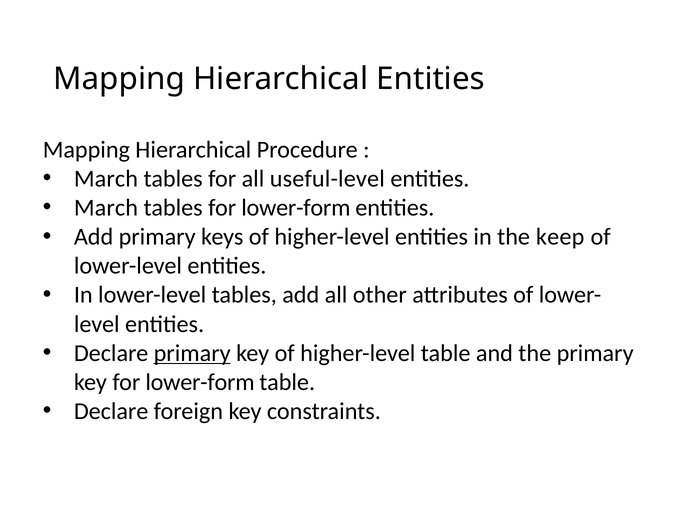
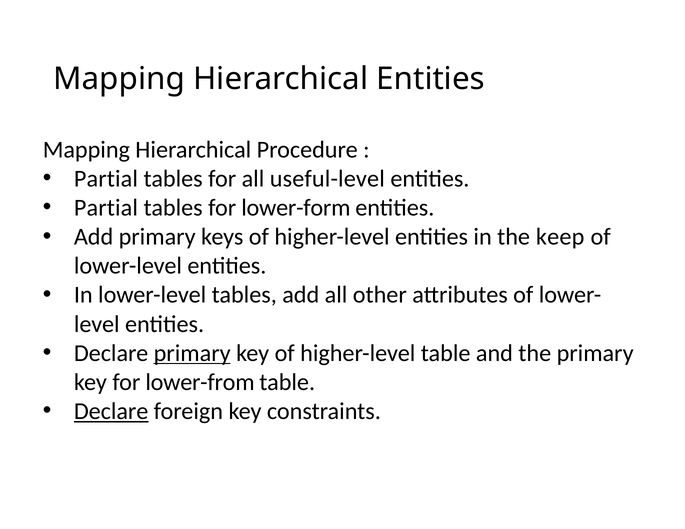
March at (106, 179): March -> Partial
March at (106, 208): March -> Partial
key for lower-form: lower-form -> lower-from
Declare at (111, 411) underline: none -> present
